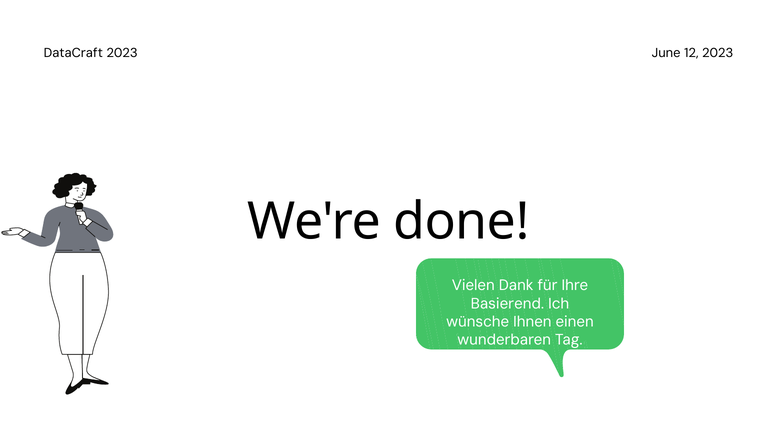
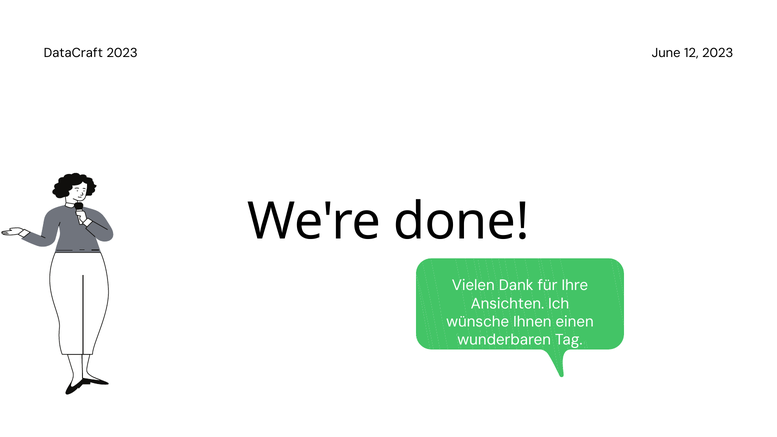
Basierend: Basierend -> Ansichten
